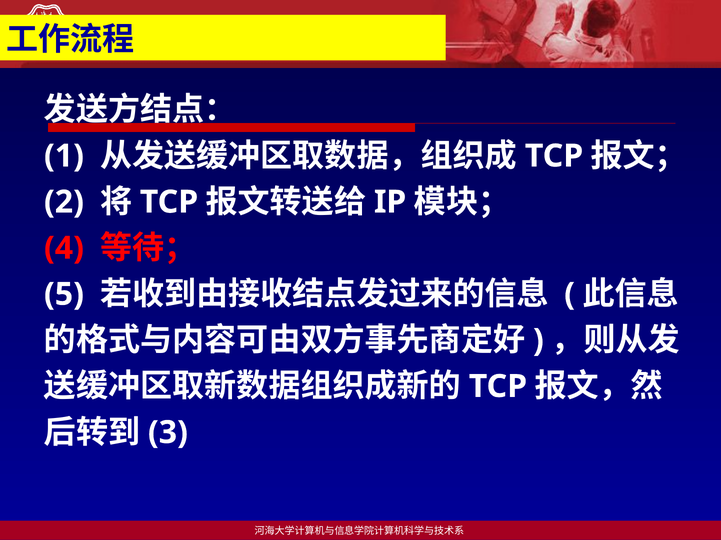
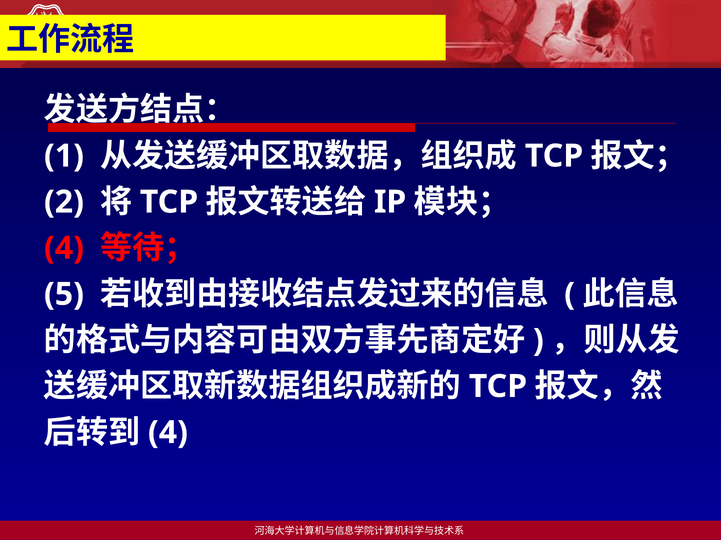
3 at (168, 433): 3 -> 4
